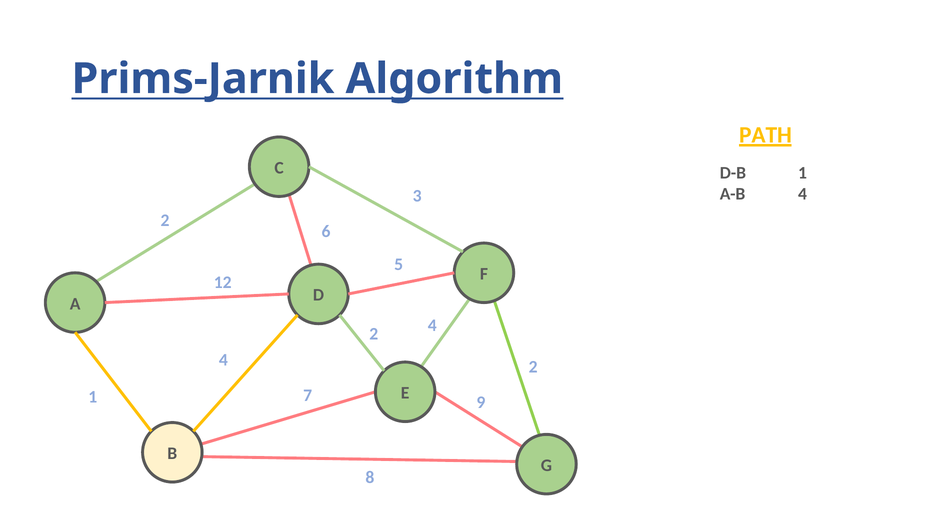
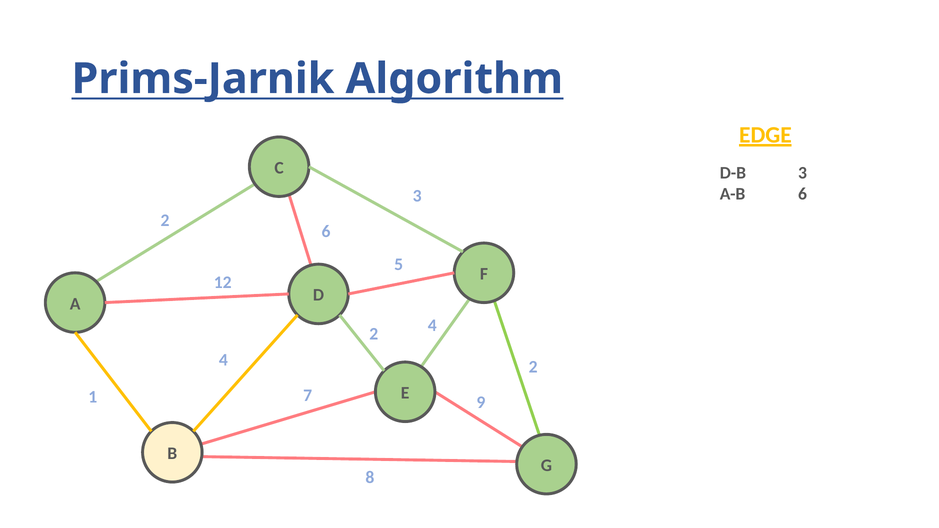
PATH: PATH -> EDGE
D-B 1: 1 -> 3
A-B 4: 4 -> 6
